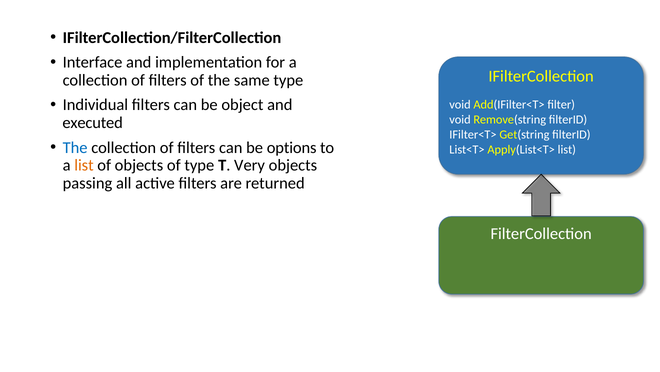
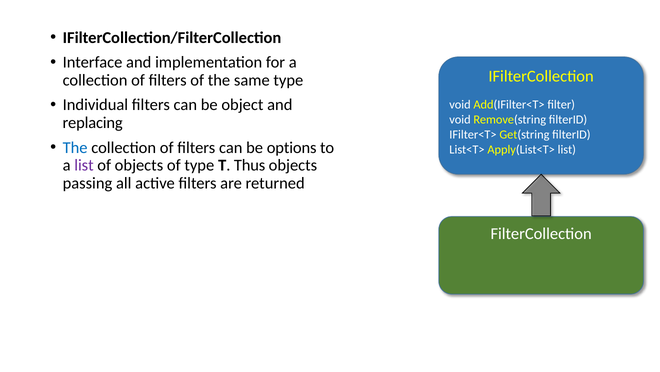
executed: executed -> replacing
list at (84, 165) colour: orange -> purple
Very: Very -> Thus
